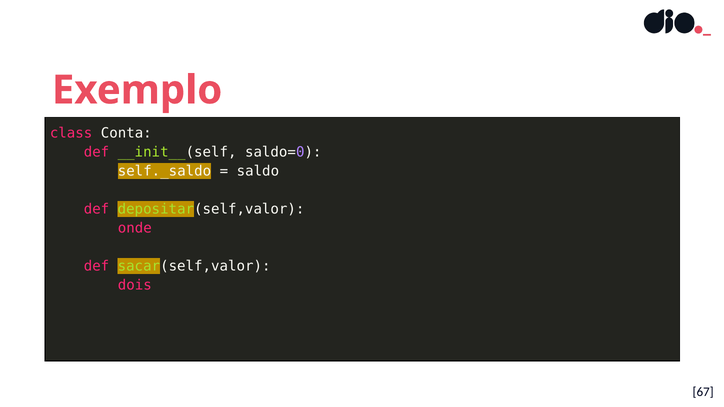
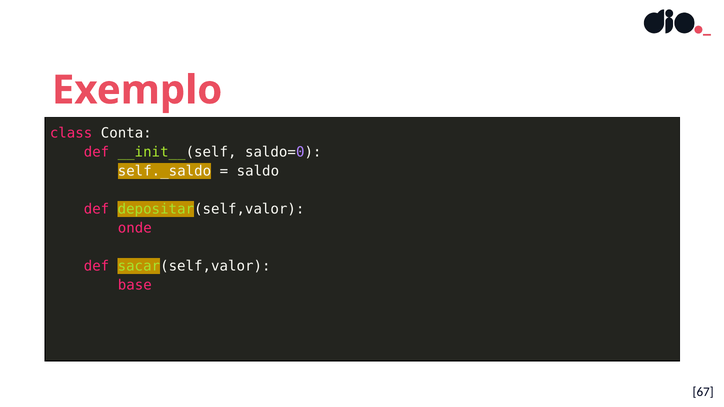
dois: dois -> base
